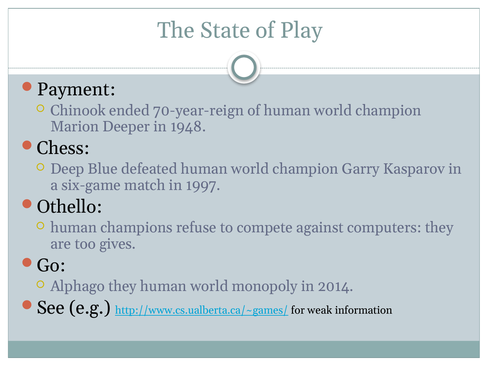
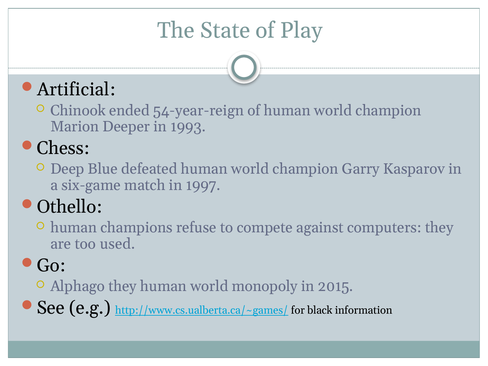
Payment: Payment -> Artificial
70-year-reign: 70-year-reign -> 54-year-reign
1948: 1948 -> 1993
gives: gives -> used
2014: 2014 -> 2015
weak: weak -> black
